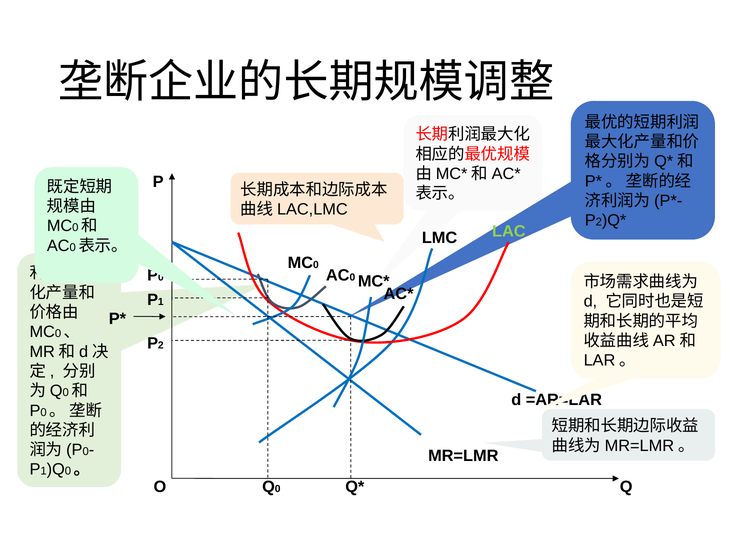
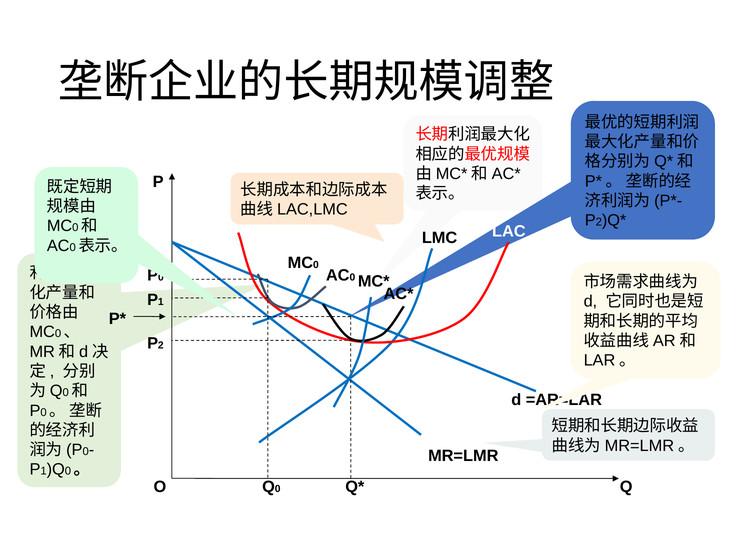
LAC colour: light green -> white
